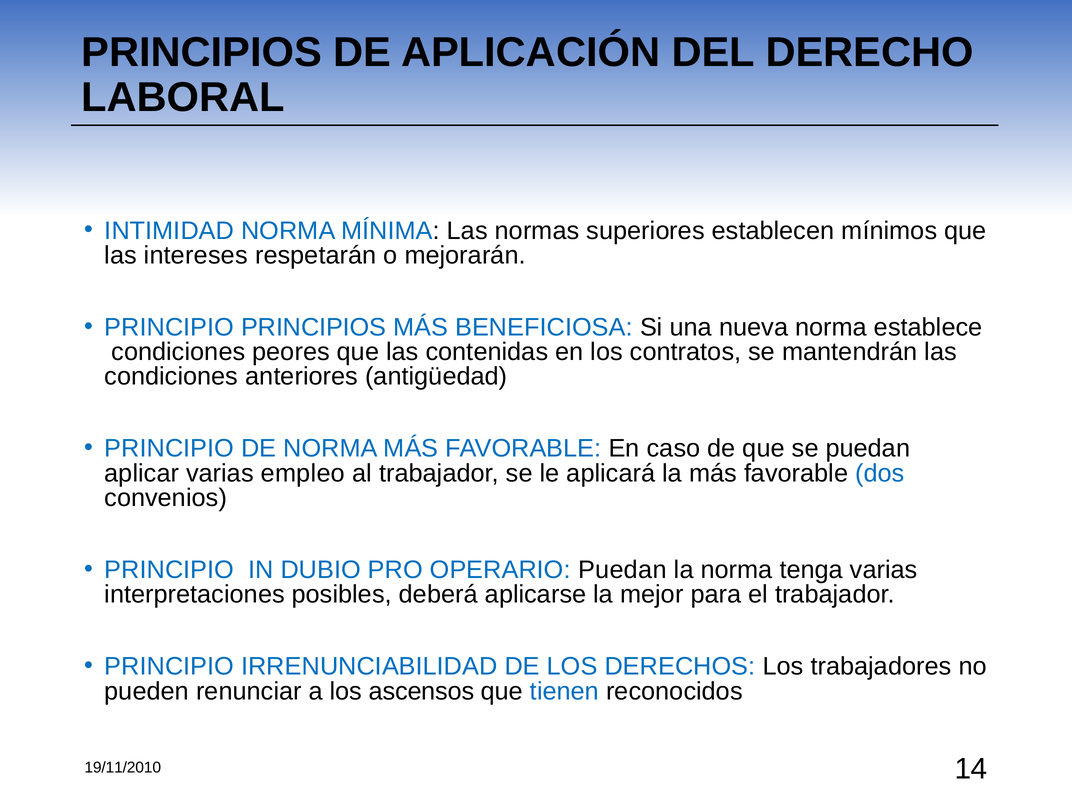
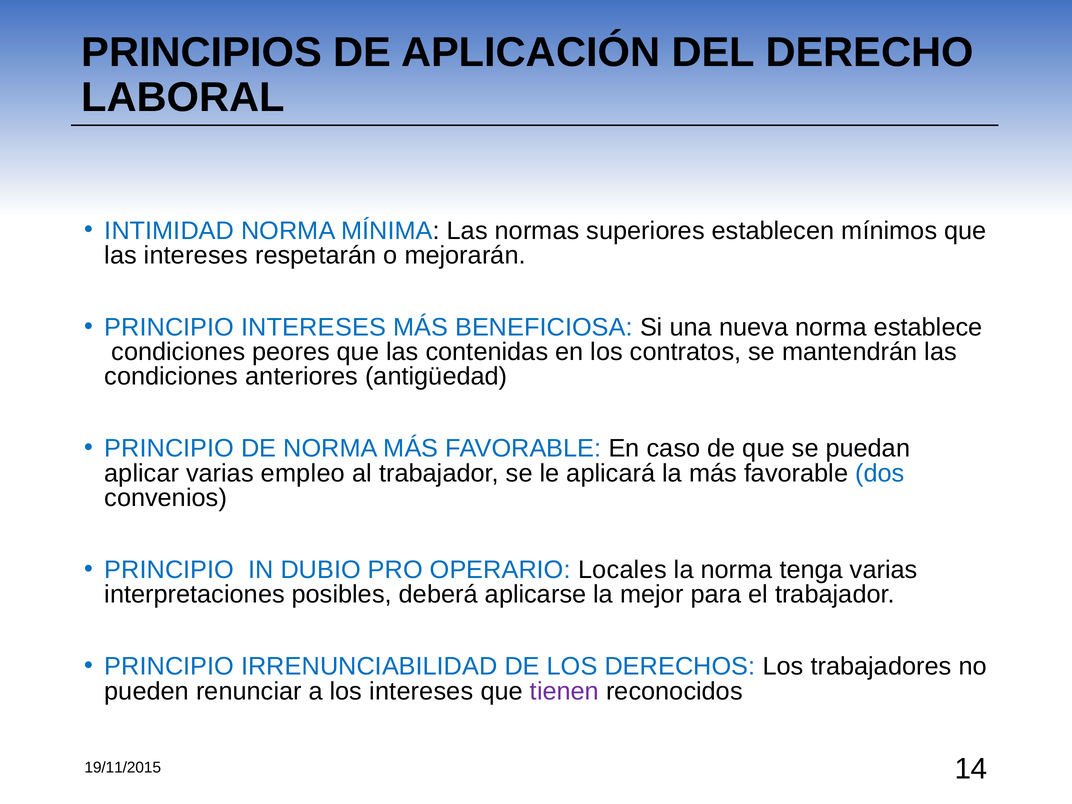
PRINCIPIO PRINCIPIOS: PRINCIPIOS -> INTERESES
OPERARIO Puedan: Puedan -> Locales
los ascensos: ascensos -> intereses
tienen colour: blue -> purple
19/11/2010: 19/11/2010 -> 19/11/2015
